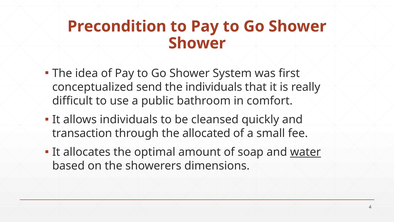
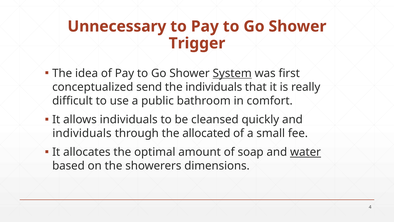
Precondition: Precondition -> Unnecessary
Shower at (197, 43): Shower -> Trigger
System underline: none -> present
transaction at (82, 133): transaction -> individuals
